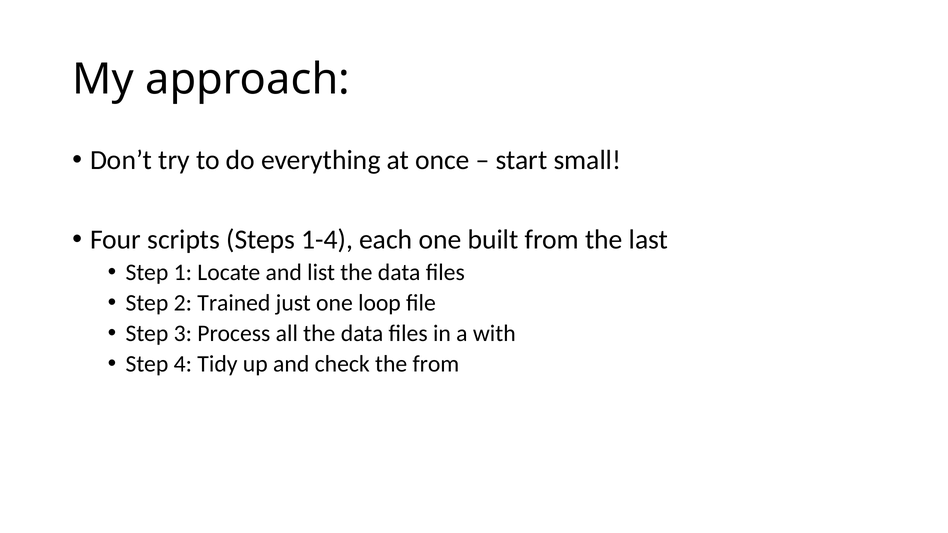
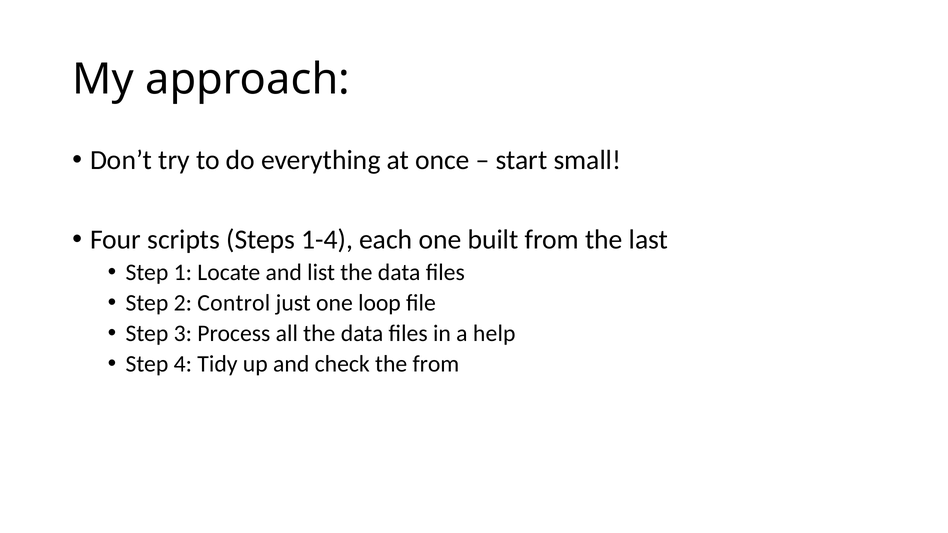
Trained: Trained -> Control
with: with -> help
